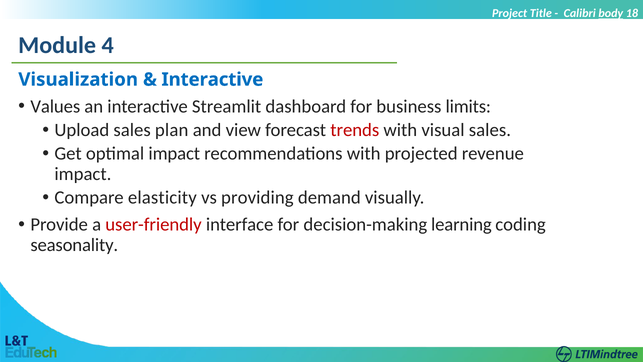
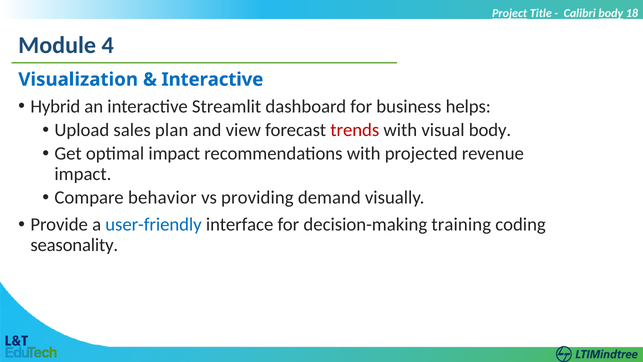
Project underline: none -> present
Values: Values -> Hybrid
limits: limits -> helps
visual sales: sales -> body
elasticity: elasticity -> behavior
user-friendly colour: red -> blue
learning: learning -> training
